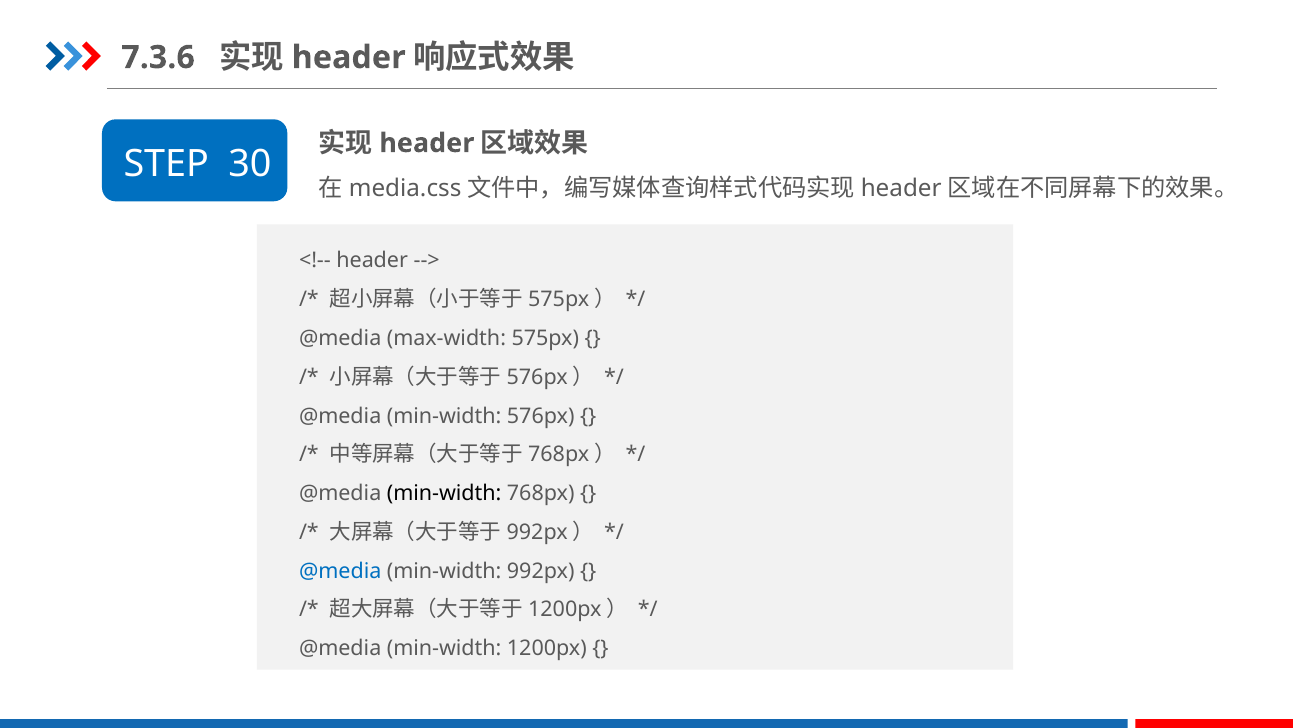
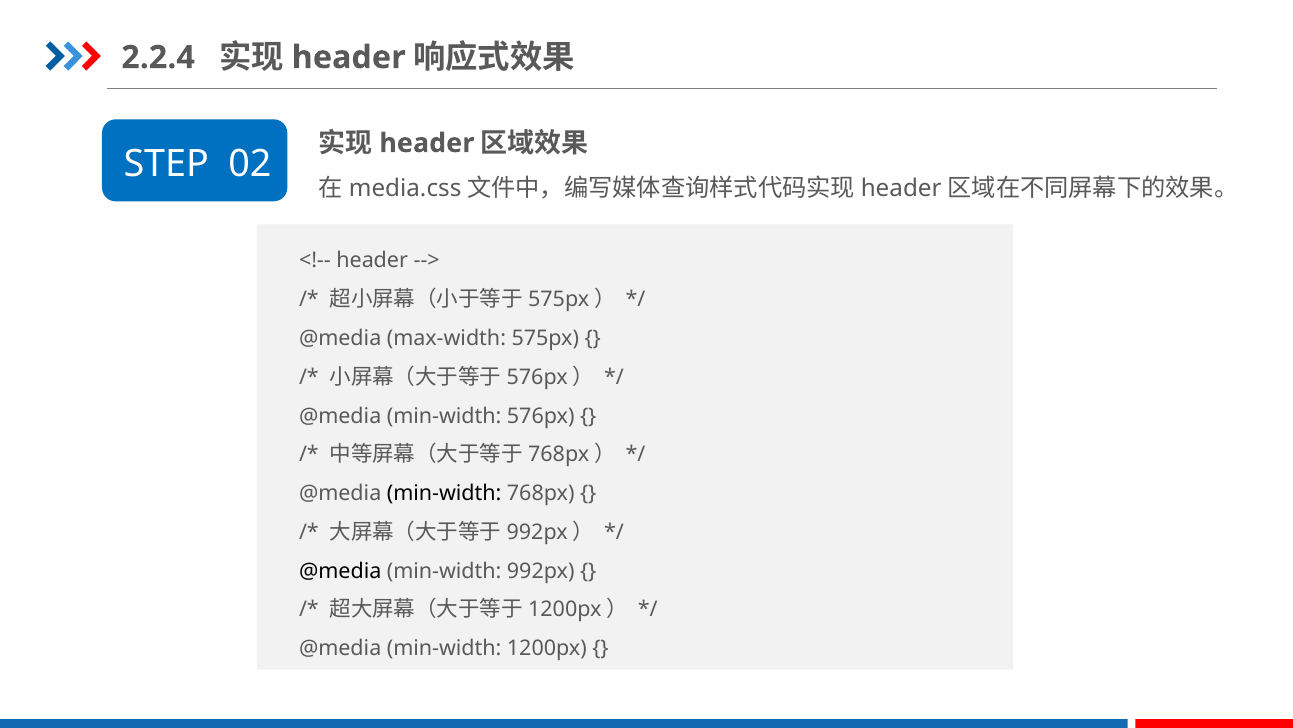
7.3.6: 7.3.6 -> 2.2.4
30: 30 -> 02
@media at (340, 571) colour: blue -> black
